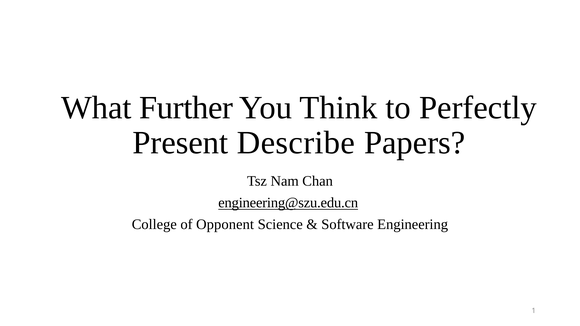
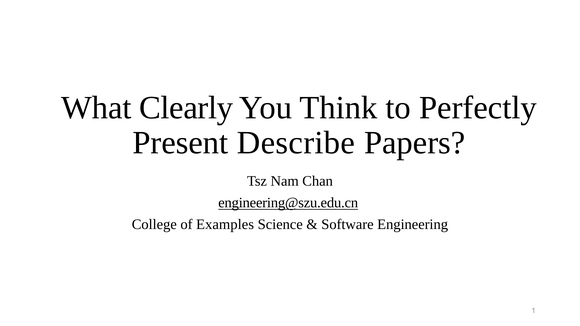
Further: Further -> Clearly
Opponent: Opponent -> Examples
